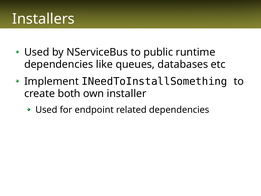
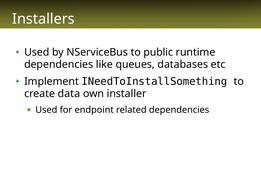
both: both -> data
